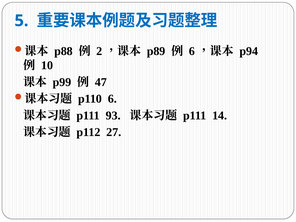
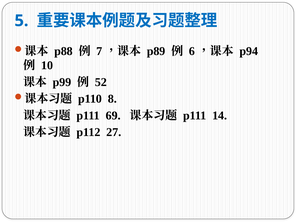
2: 2 -> 7
47: 47 -> 52
p110 6: 6 -> 8
93: 93 -> 69
